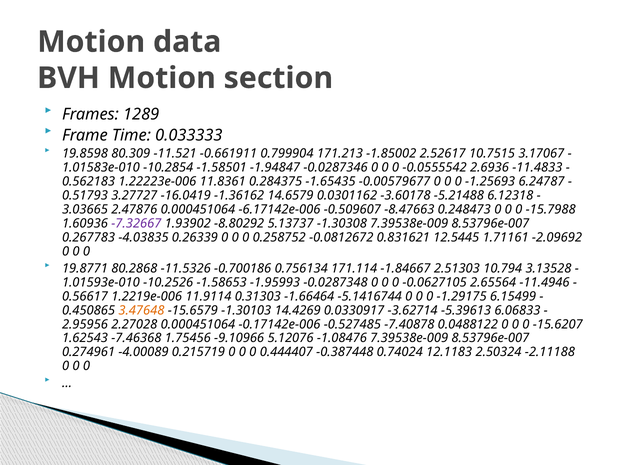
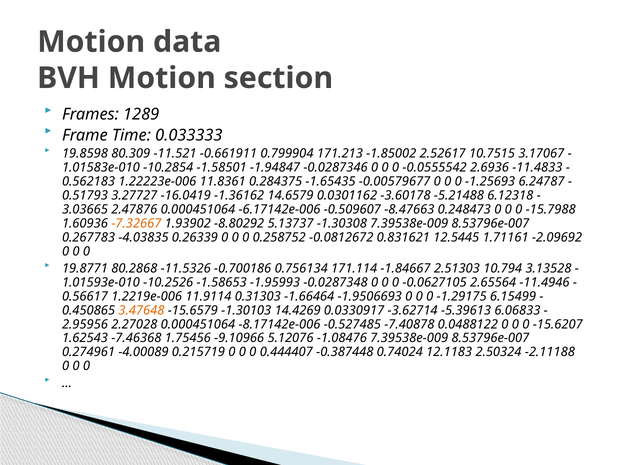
-7.32667 colour: purple -> orange
-5.1416744: -5.1416744 -> -1.9506693
-0.17142e-006: -0.17142e-006 -> -8.17142e-006
